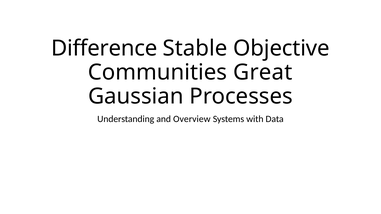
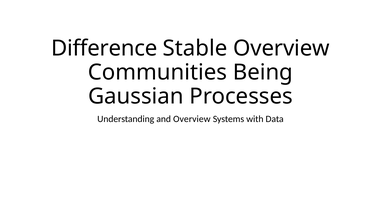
Stable Objective: Objective -> Overview
Great: Great -> Being
